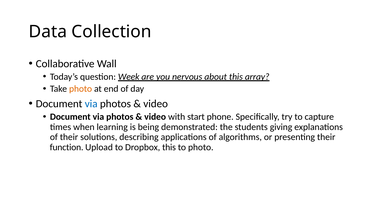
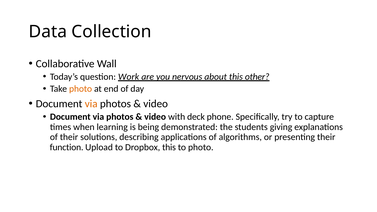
Week: Week -> Work
array: array -> other
via at (91, 104) colour: blue -> orange
start: start -> deck
